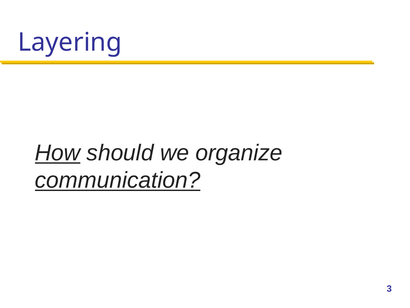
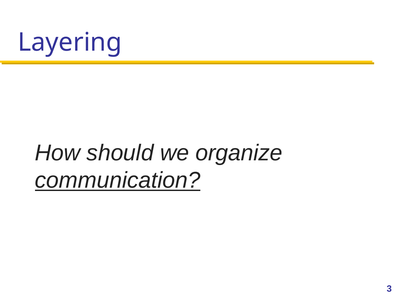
How underline: present -> none
